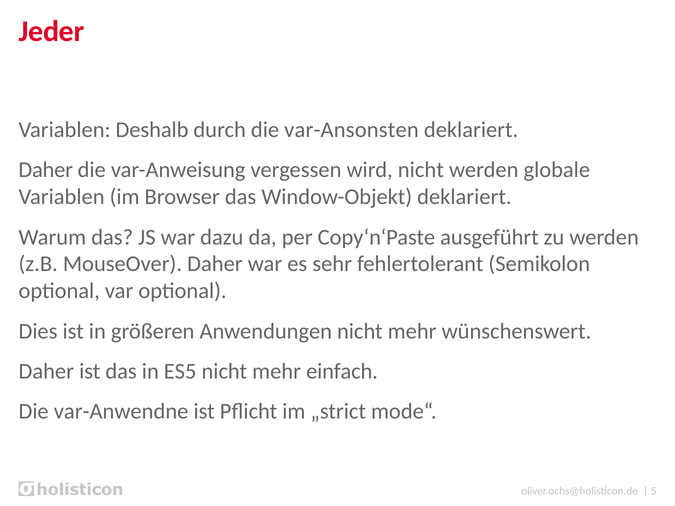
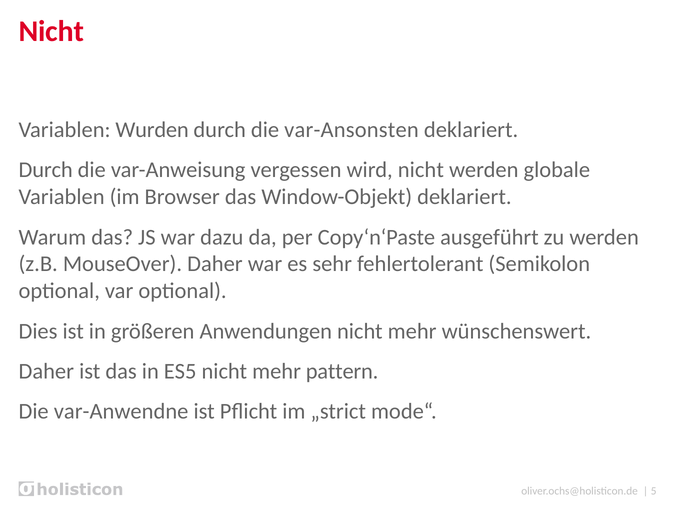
Jeder at (51, 31): Jeder -> Nicht
Deshalb: Deshalb -> Wurden
Daher at (46, 170): Daher -> Durch
einfach: einfach -> pattern
